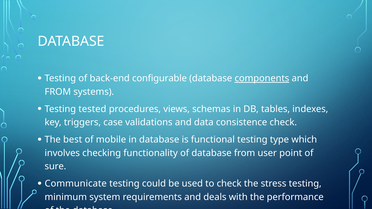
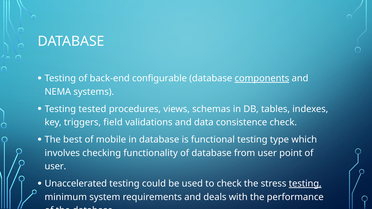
FROM at (58, 92): FROM -> NEMA
case: case -> field
sure at (55, 167): sure -> user
Communicate: Communicate -> Unaccelerated
testing at (305, 184) underline: none -> present
